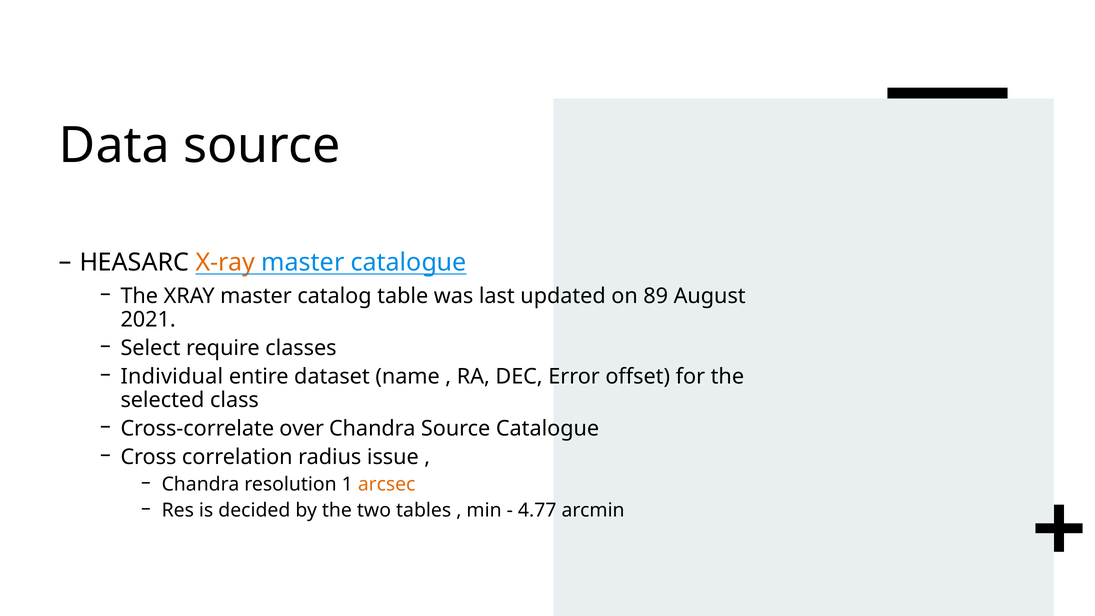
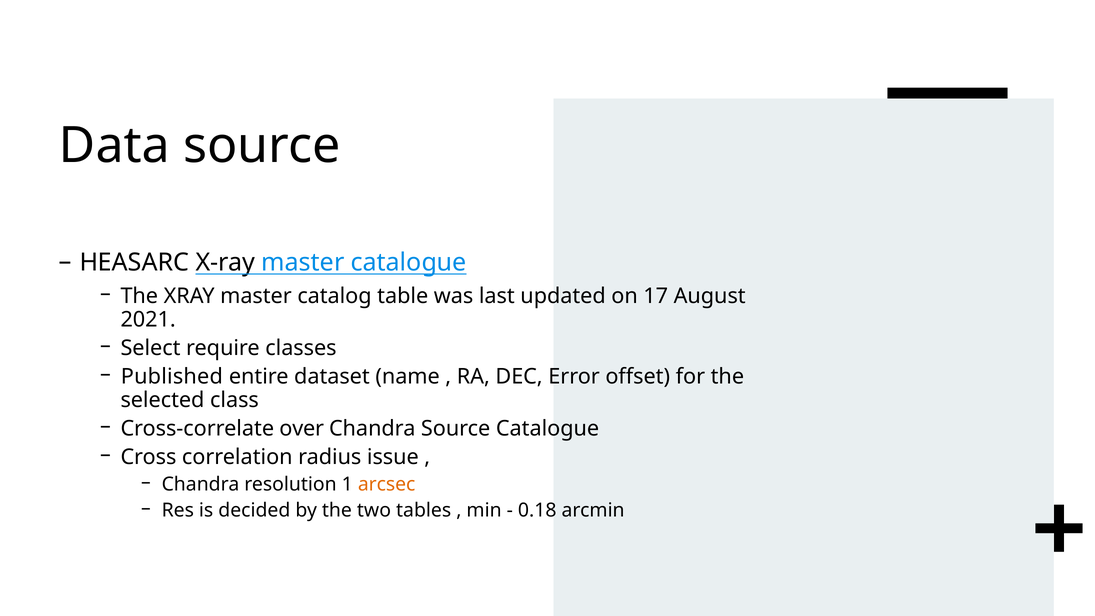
X-ray colour: orange -> black
89: 89 -> 17
Individual: Individual -> Published
4.77: 4.77 -> 0.18
